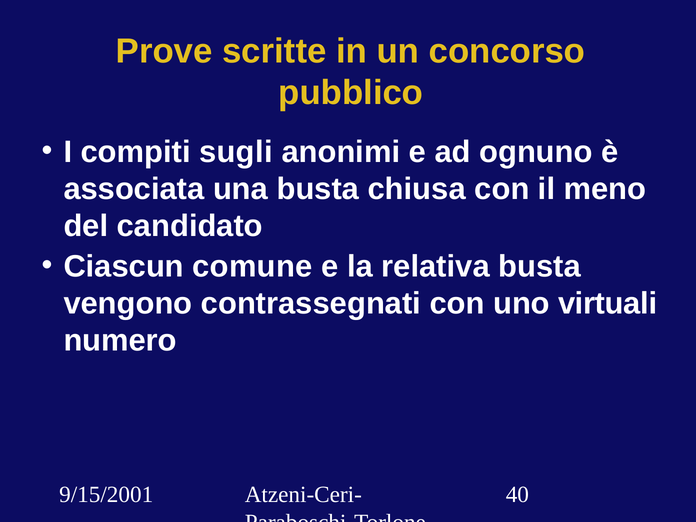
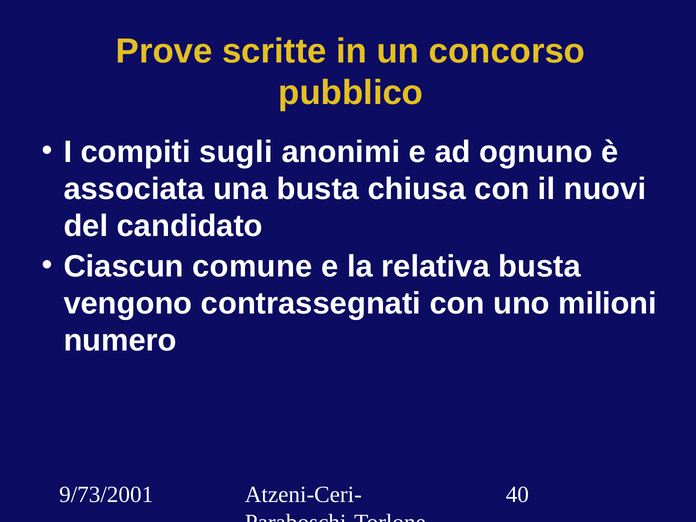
meno: meno -> nuovi
virtuali: virtuali -> milioni
9/15/2001: 9/15/2001 -> 9/73/2001
